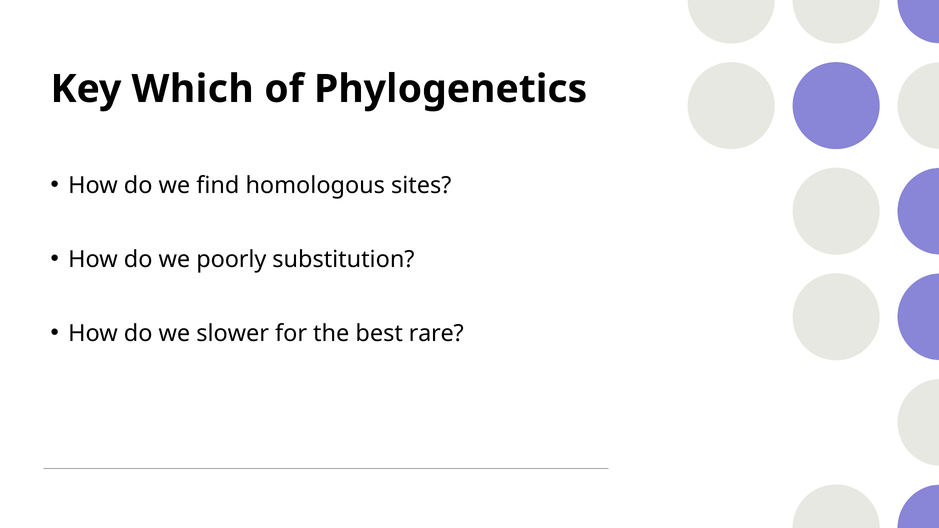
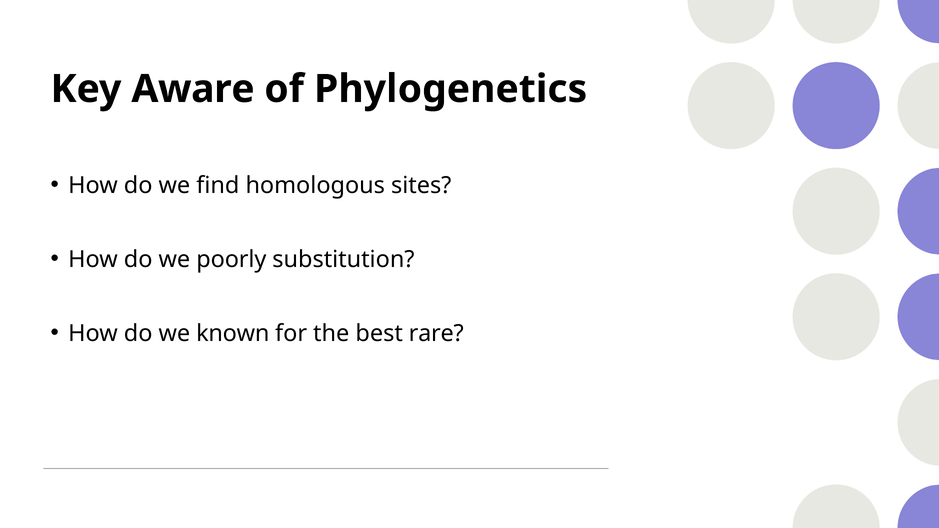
Which: Which -> Aware
slower: slower -> known
